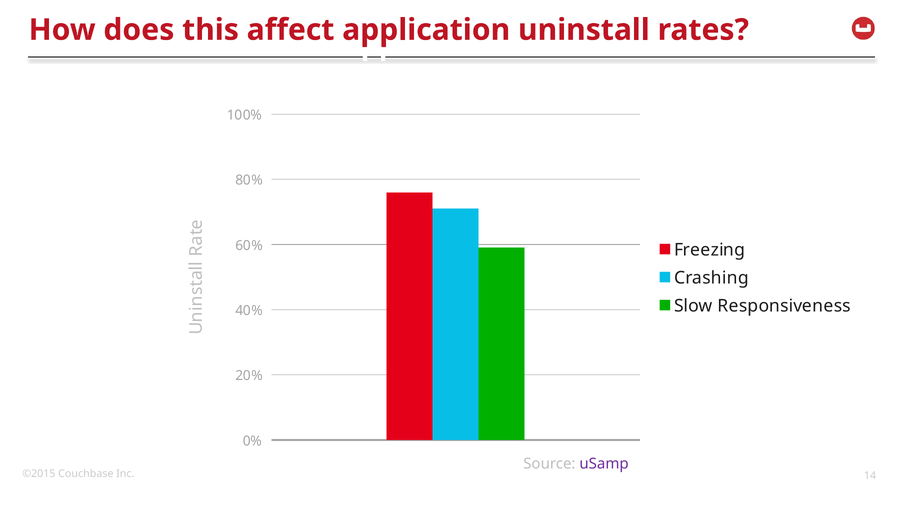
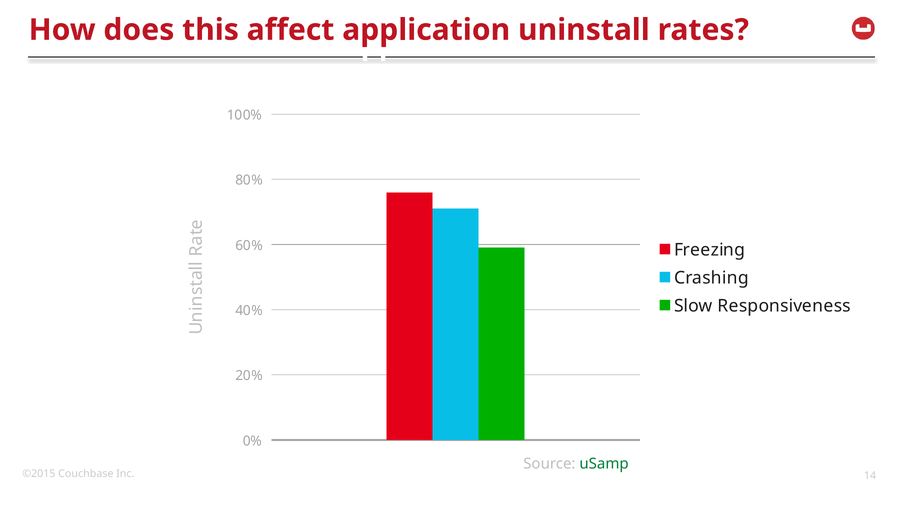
uSamp colour: purple -> green
